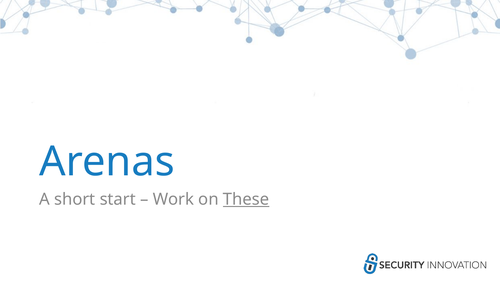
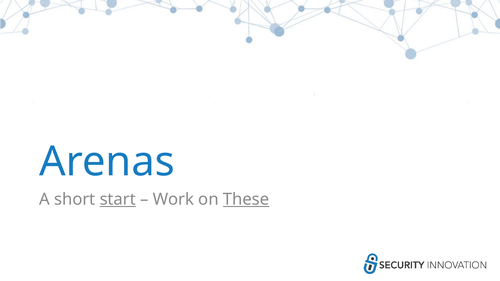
start underline: none -> present
